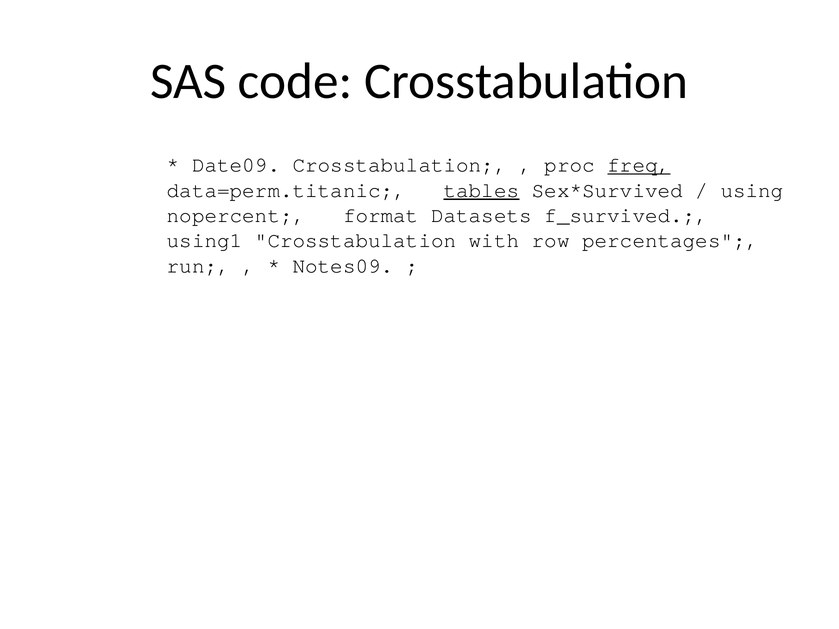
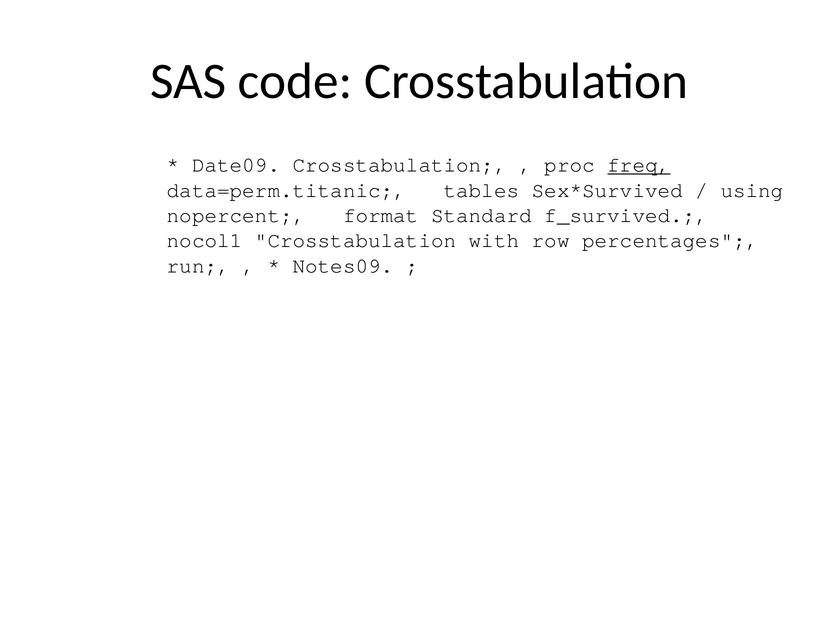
tables underline: present -> none
Datasets: Datasets -> Standard
using1: using1 -> nocol1
